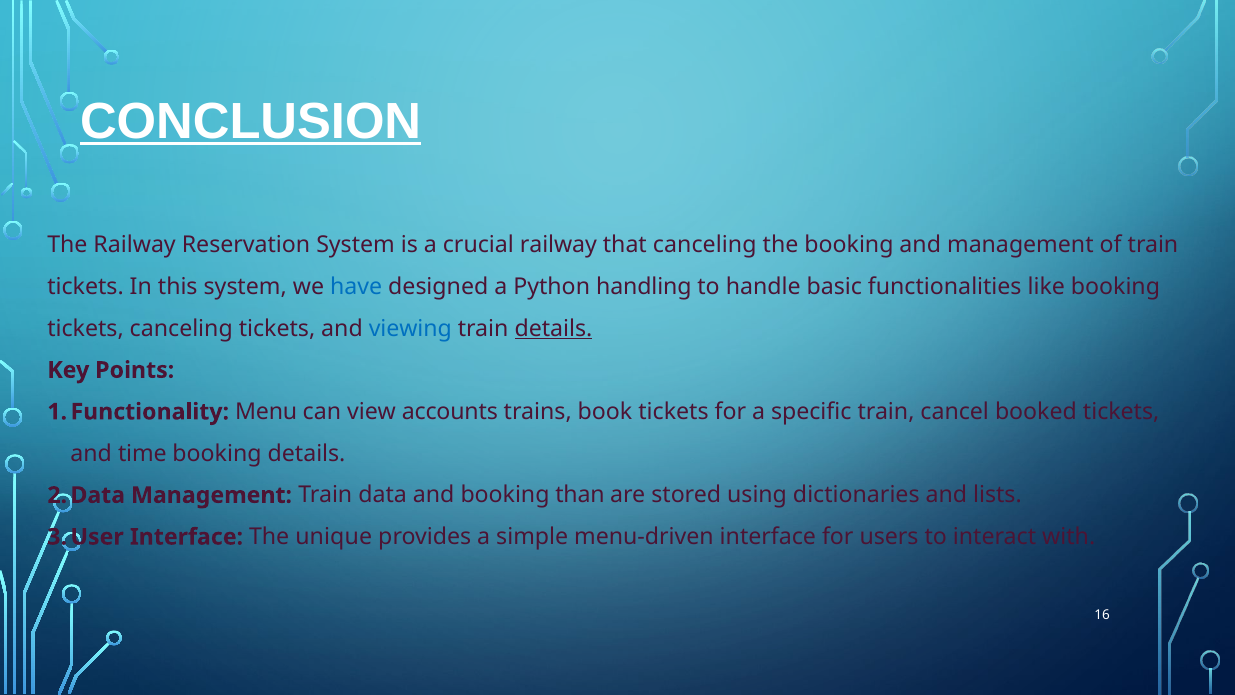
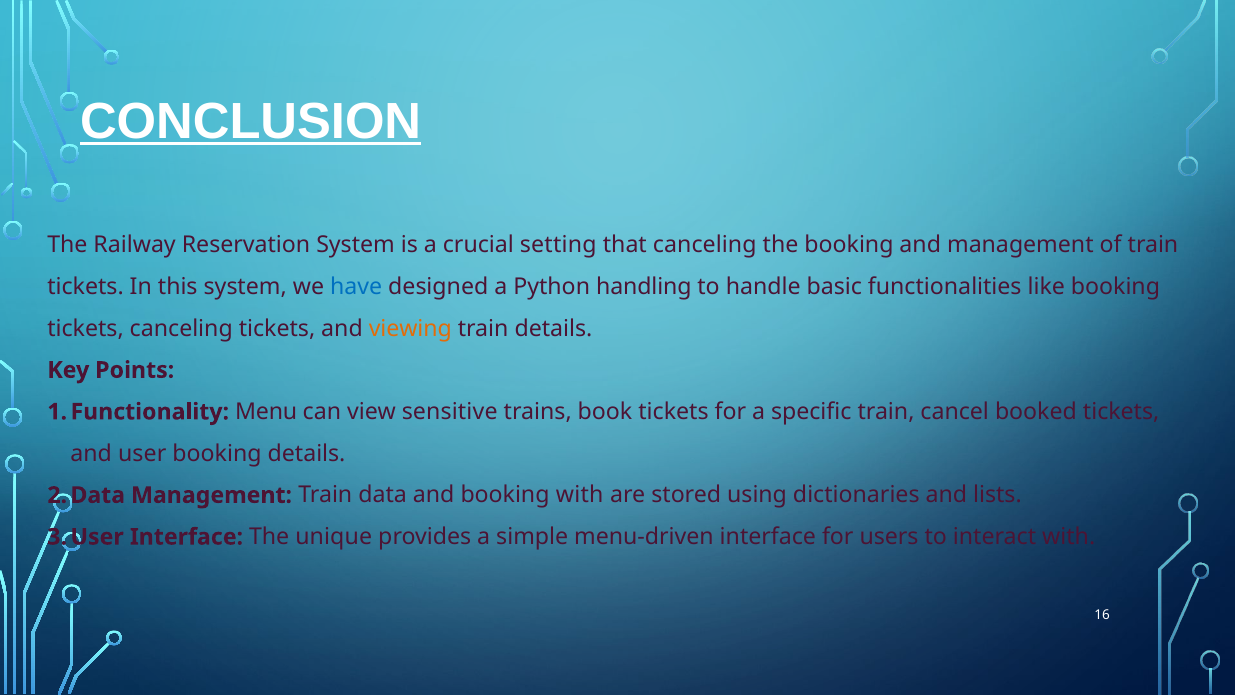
crucial railway: railway -> setting
viewing colour: blue -> orange
details at (553, 328) underline: present -> none
accounts: accounts -> sensitive
time: time -> user
booking than: than -> with
